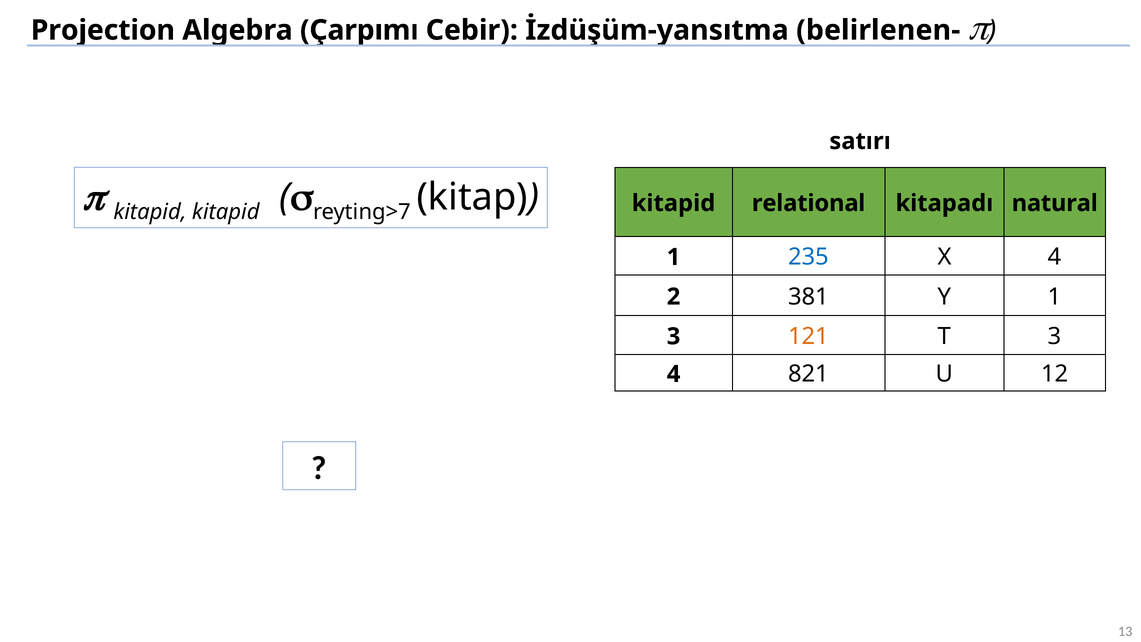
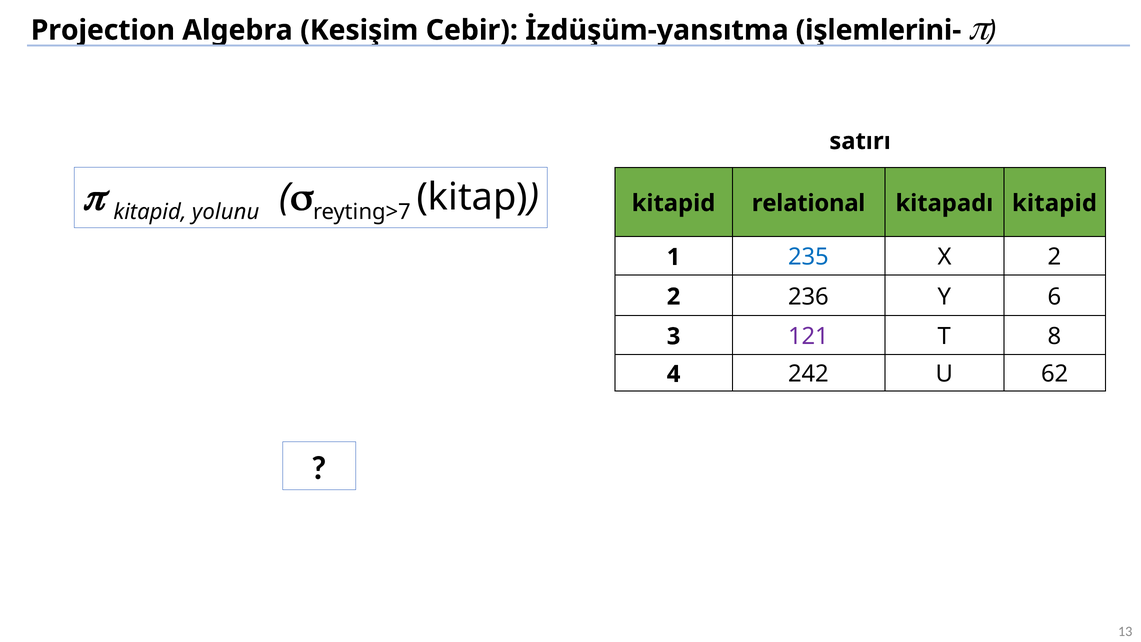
Çarpımı: Çarpımı -> Kesişim
belirlenen-: belirlenen- -> işlemlerini-
kitapid kitapid: kitapid -> yolunu
kitapadı natural: natural -> kitapid
X 4: 4 -> 2
381: 381 -> 236
Y 1: 1 -> 6
121 colour: orange -> purple
T 3: 3 -> 8
821: 821 -> 242
12: 12 -> 62
